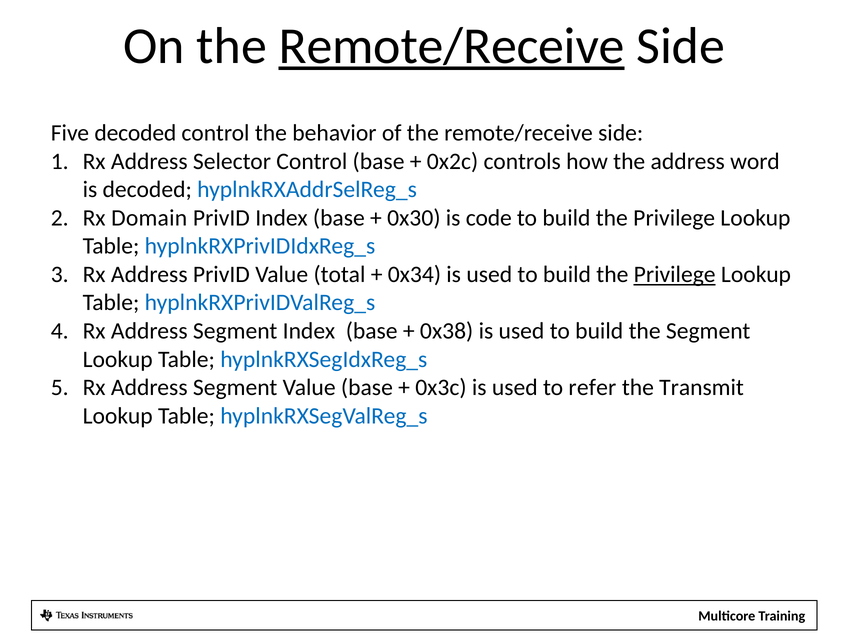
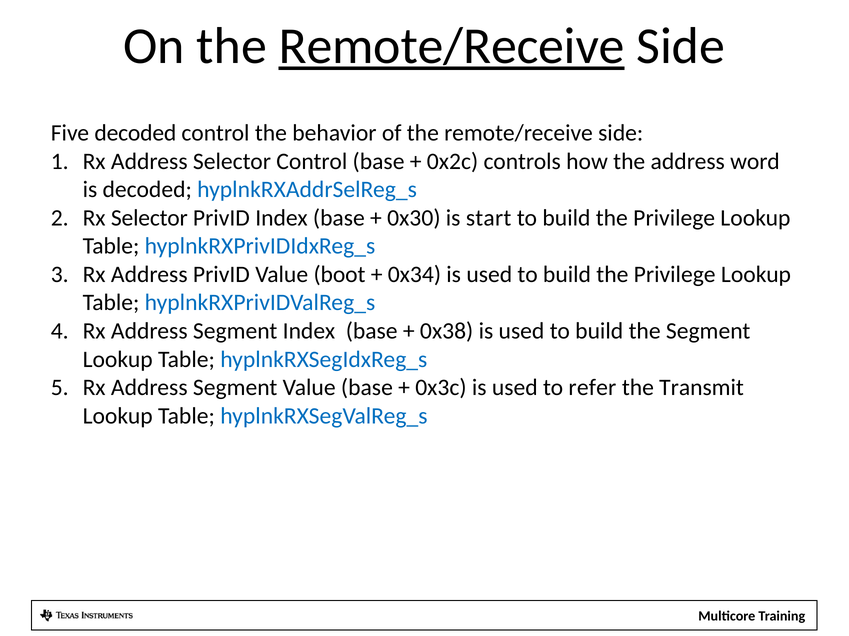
Rx Domain: Domain -> Selector
code: code -> start
total: total -> boot
Privilege at (675, 275) underline: present -> none
